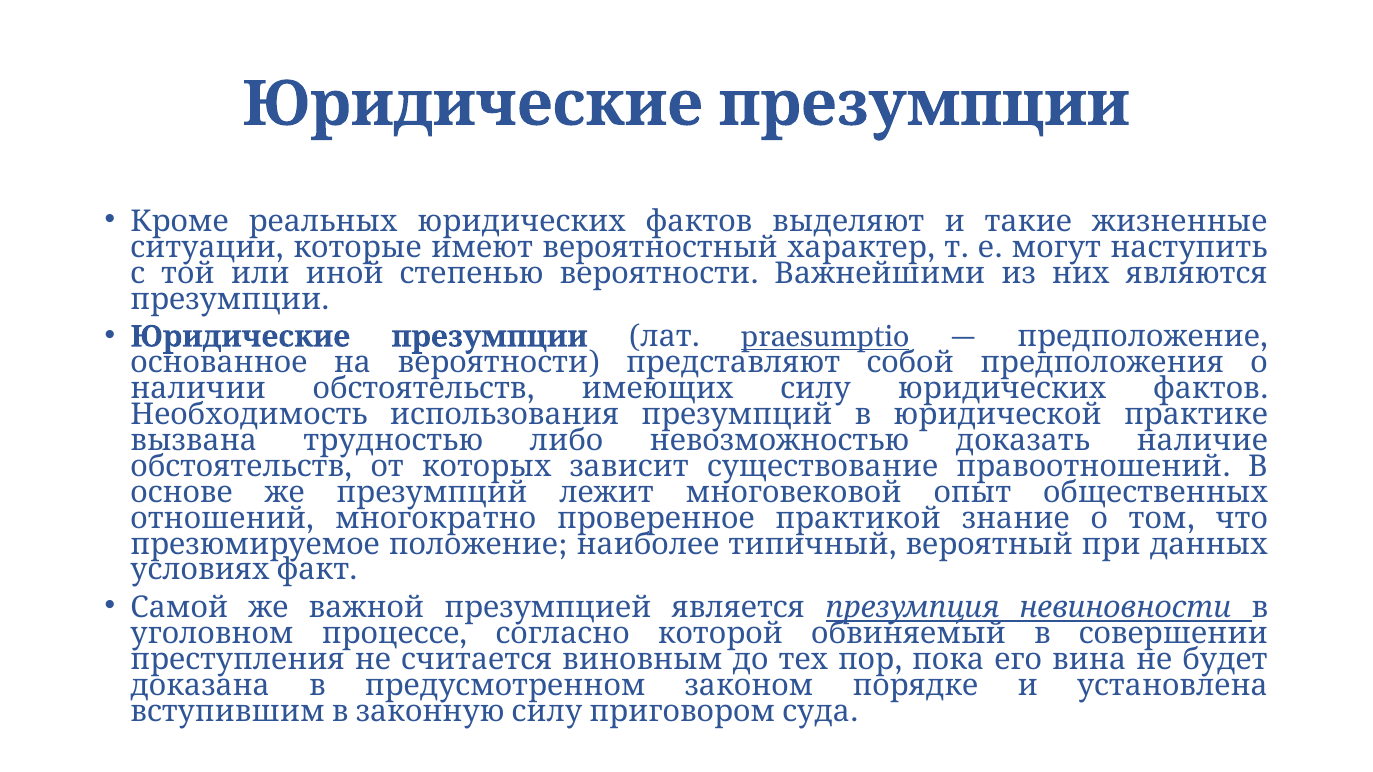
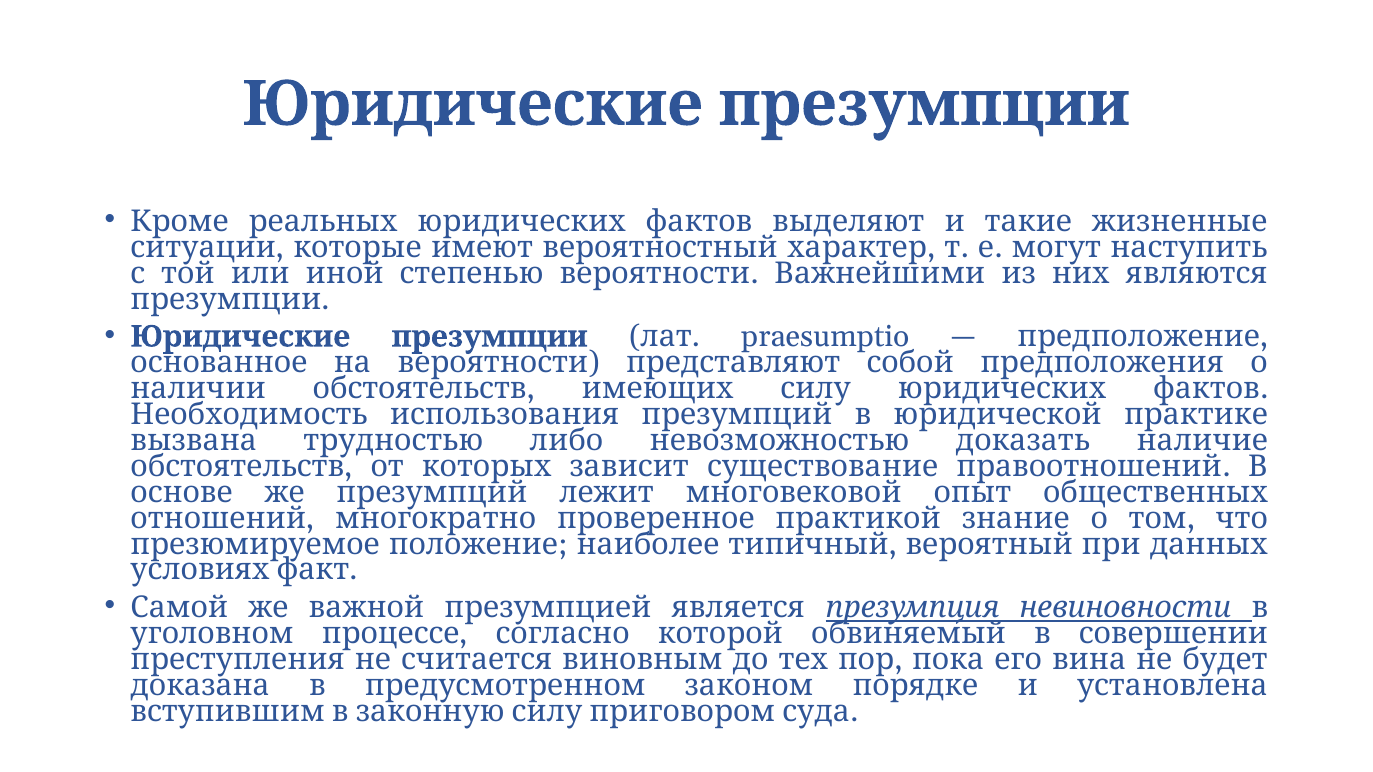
praesumptio underline: present -> none
